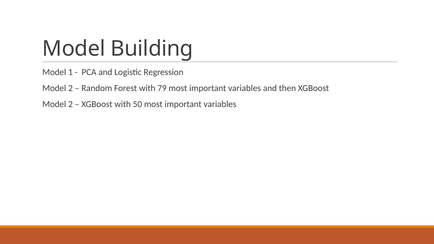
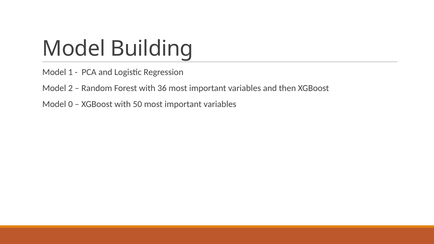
79: 79 -> 36
2 at (70, 104): 2 -> 0
